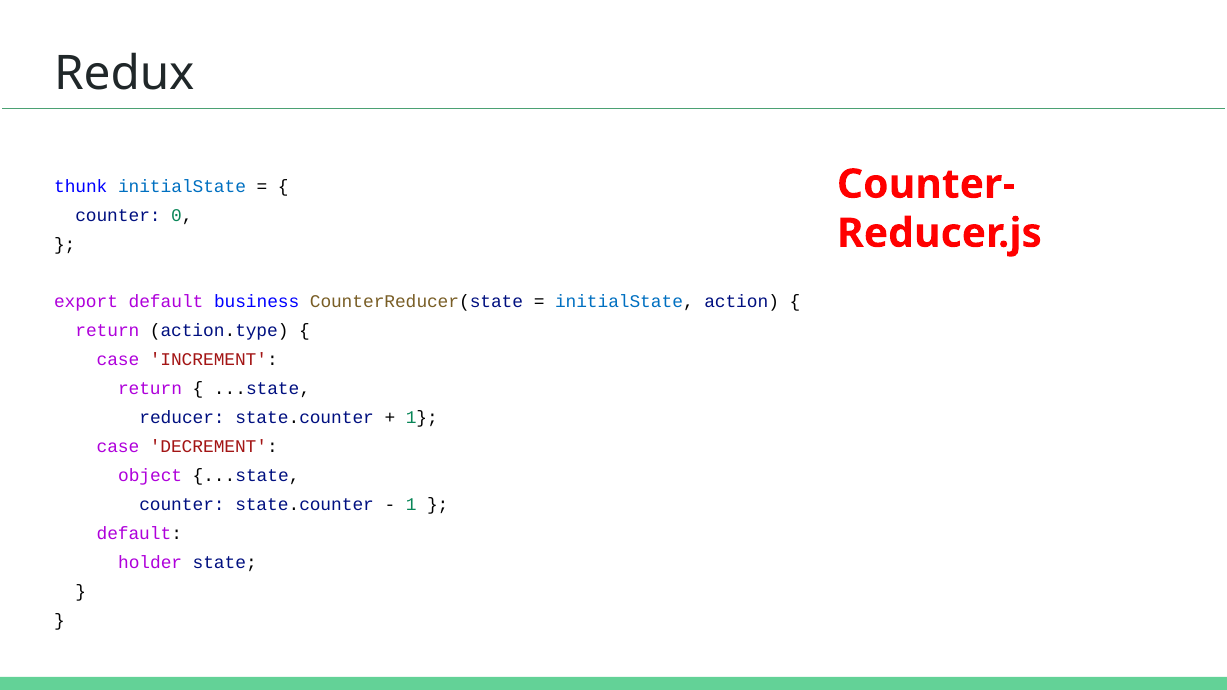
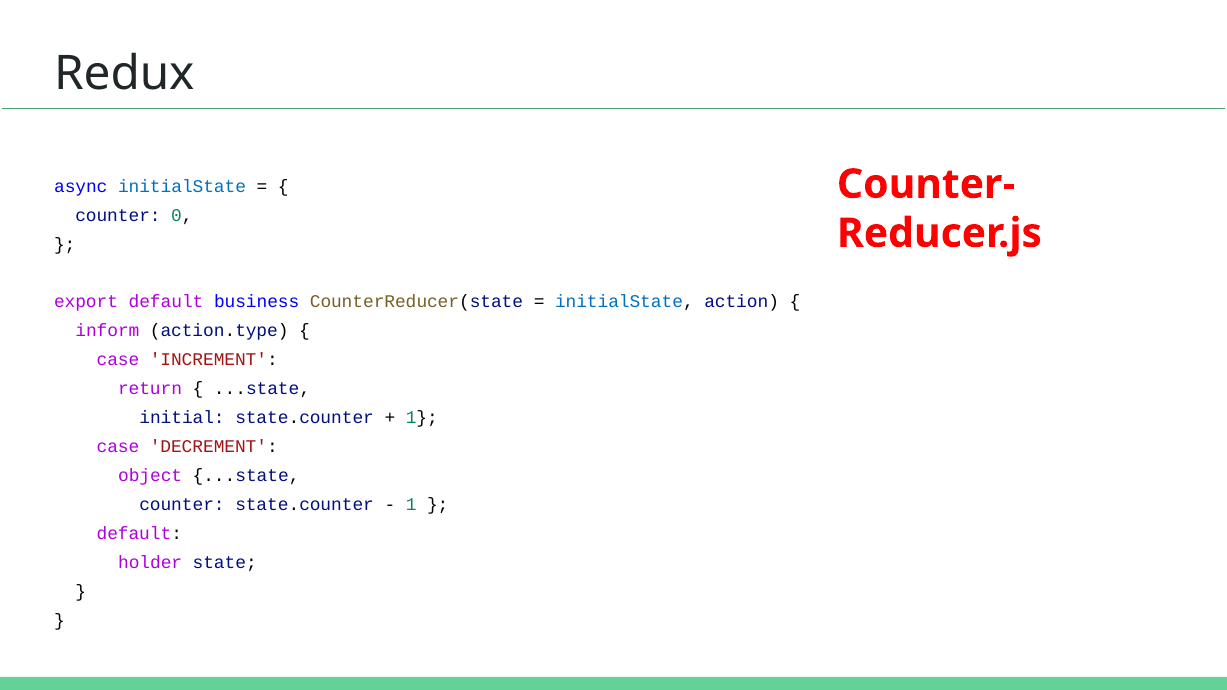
thunk: thunk -> async
return at (107, 331): return -> inform
reducer: reducer -> initial
